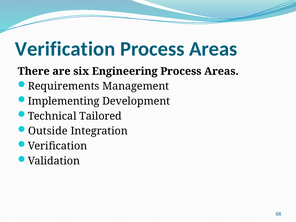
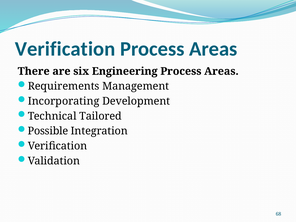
Implementing: Implementing -> Incorporating
Outside: Outside -> Possible
